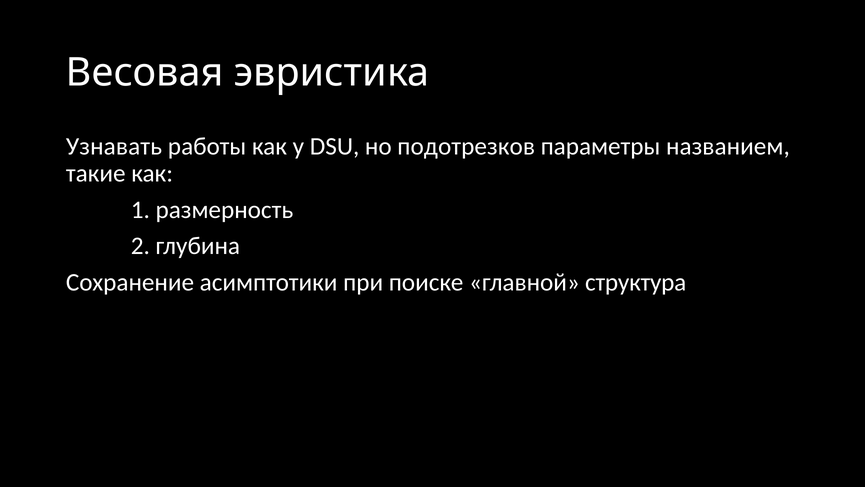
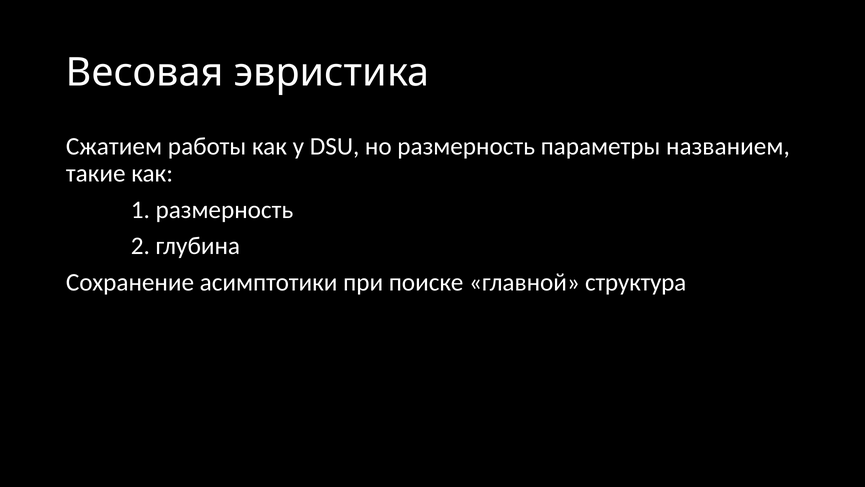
Узнавать: Узнавать -> Сжатием
но подотрезков: подотрезков -> размерность
